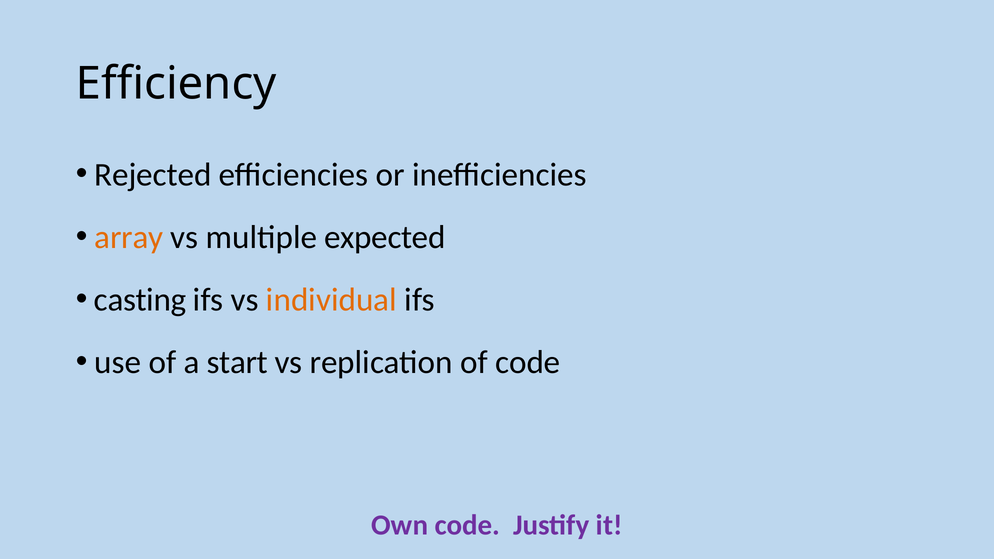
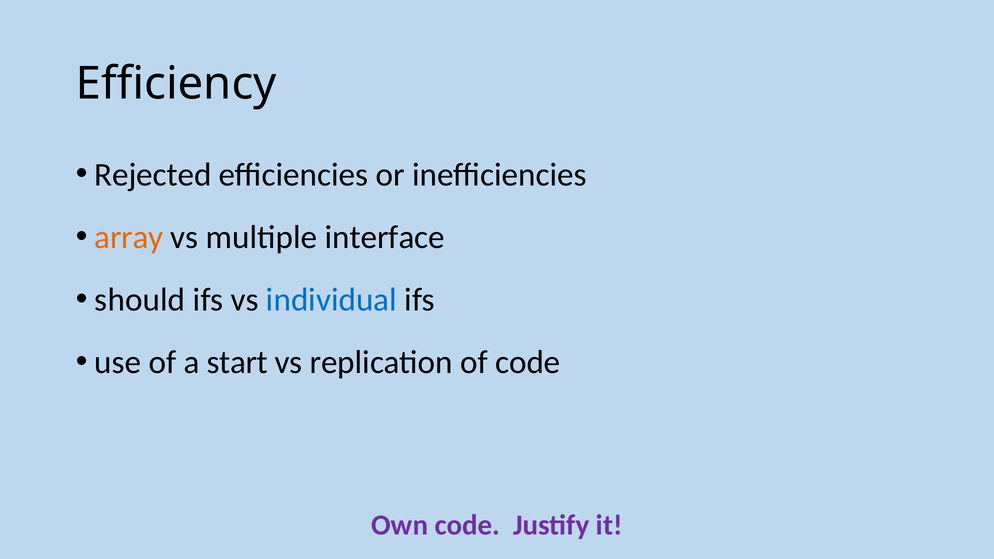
expected: expected -> interface
casting: casting -> should
individual colour: orange -> blue
